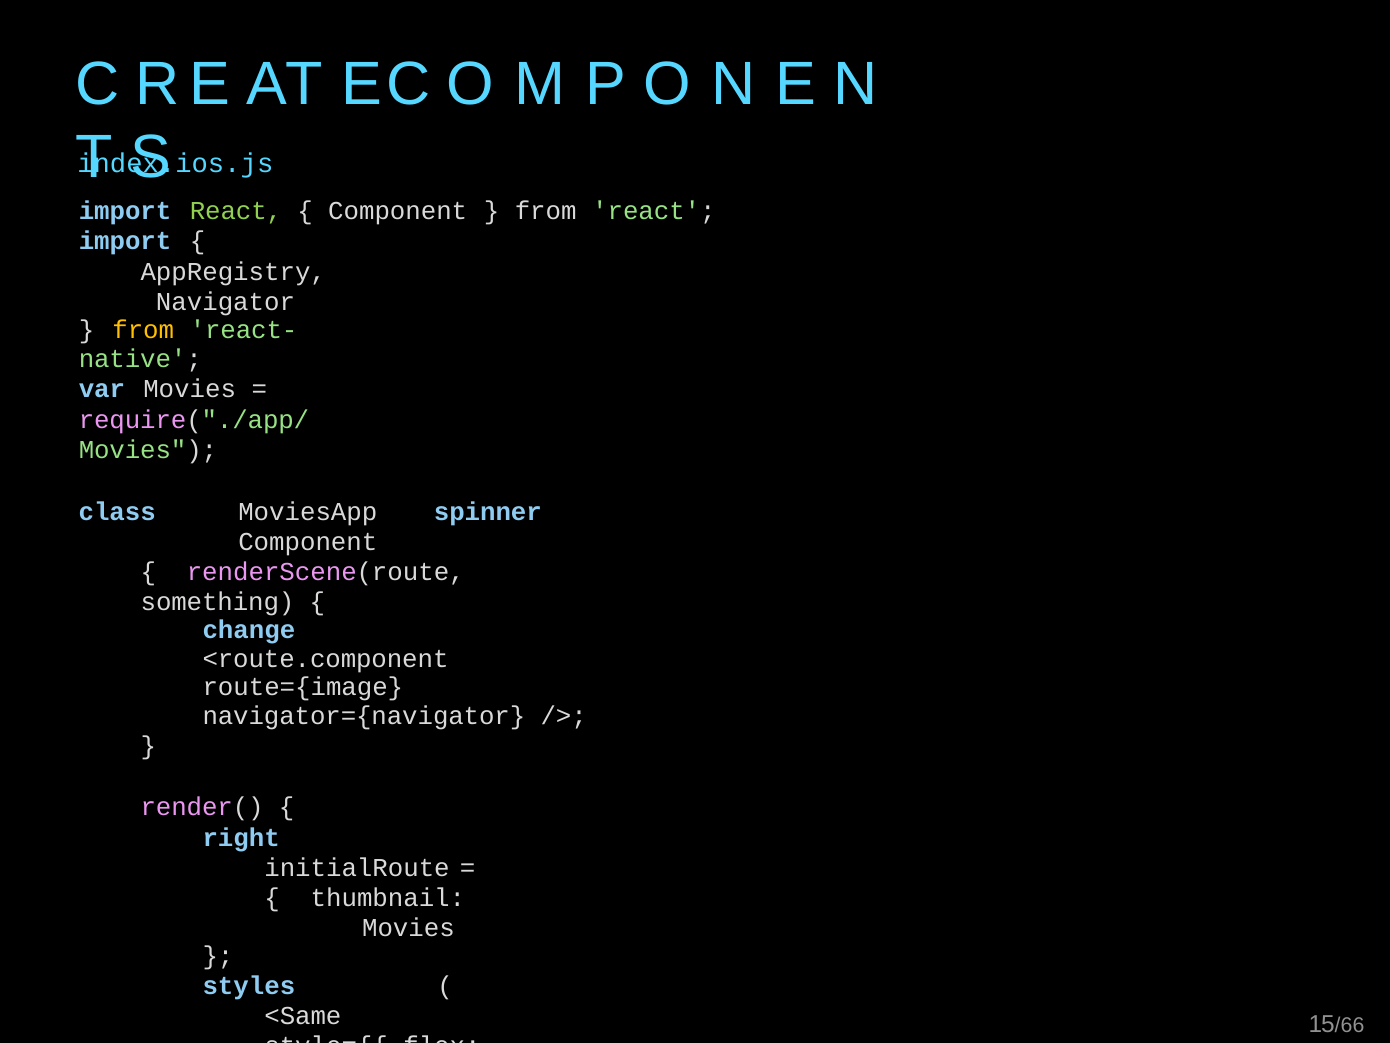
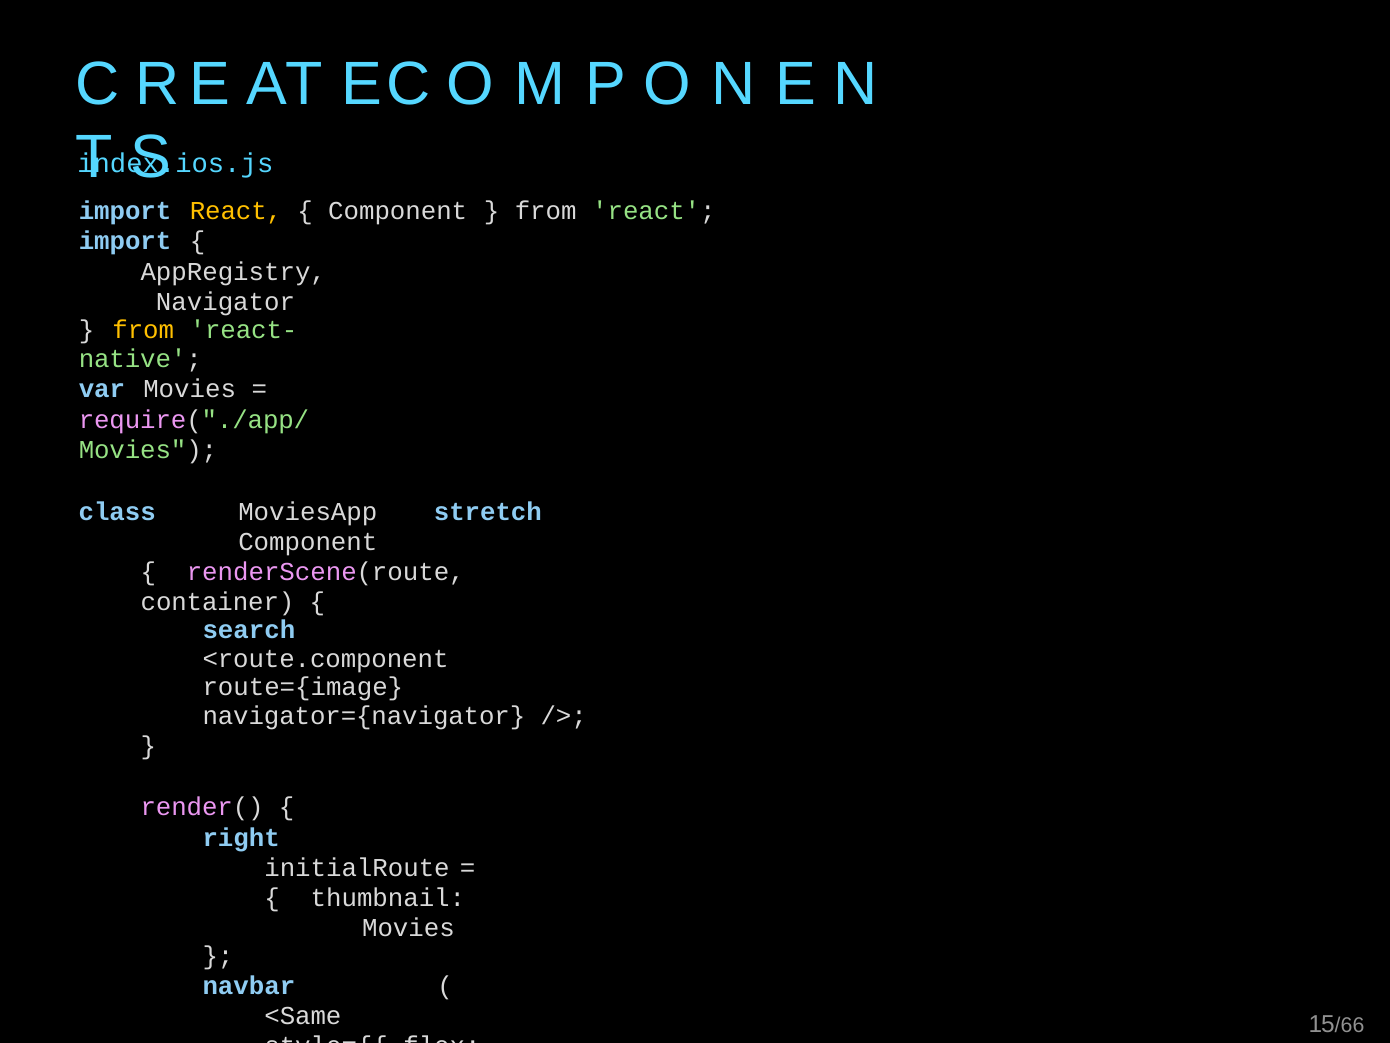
React at (236, 211) colour: light green -> yellow
spinner: spinner -> stretch
something: something -> container
change: change -> search
styles: styles -> navbar
